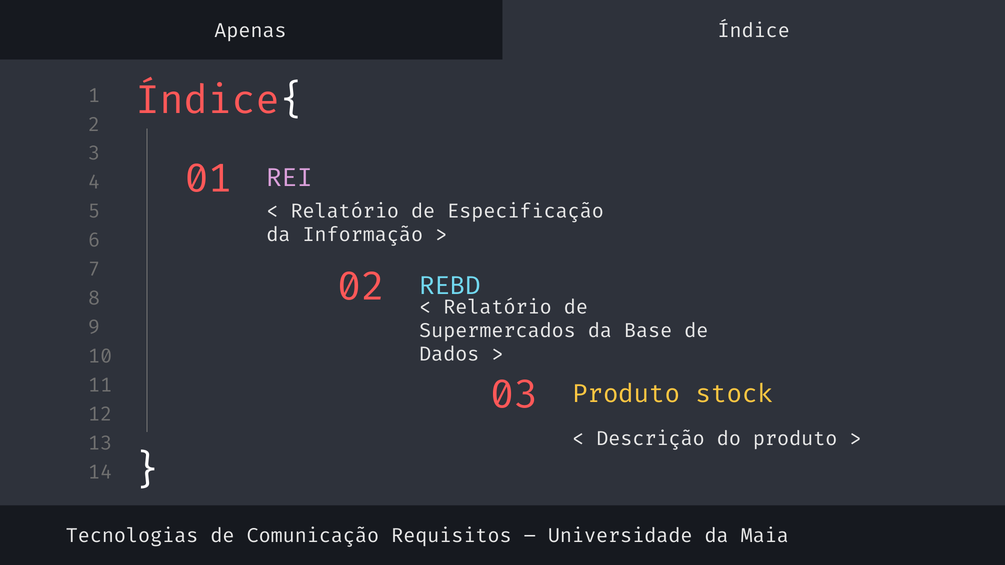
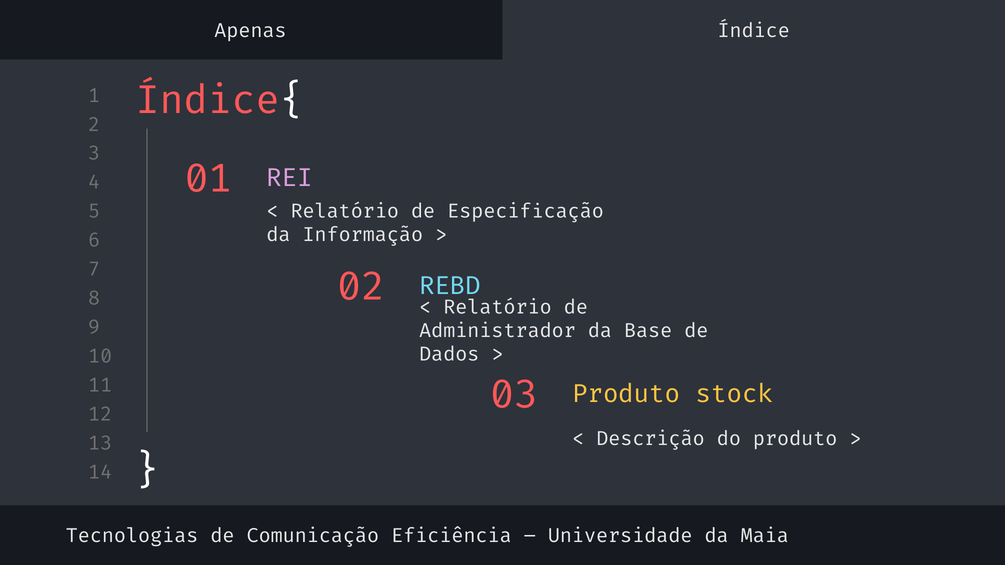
Supermercados: Supermercados -> Administrador
Requisitos: Requisitos -> Eficiência
